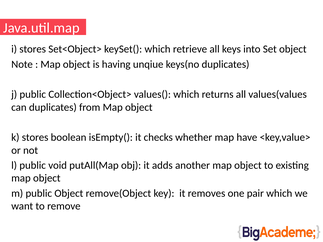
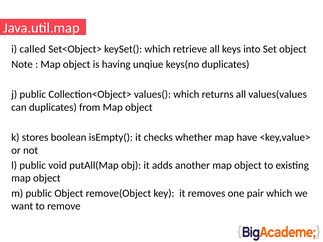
i stores: stores -> called
